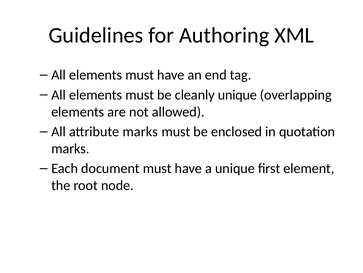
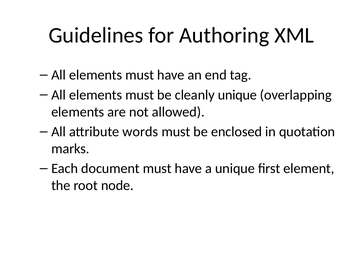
attribute marks: marks -> words
